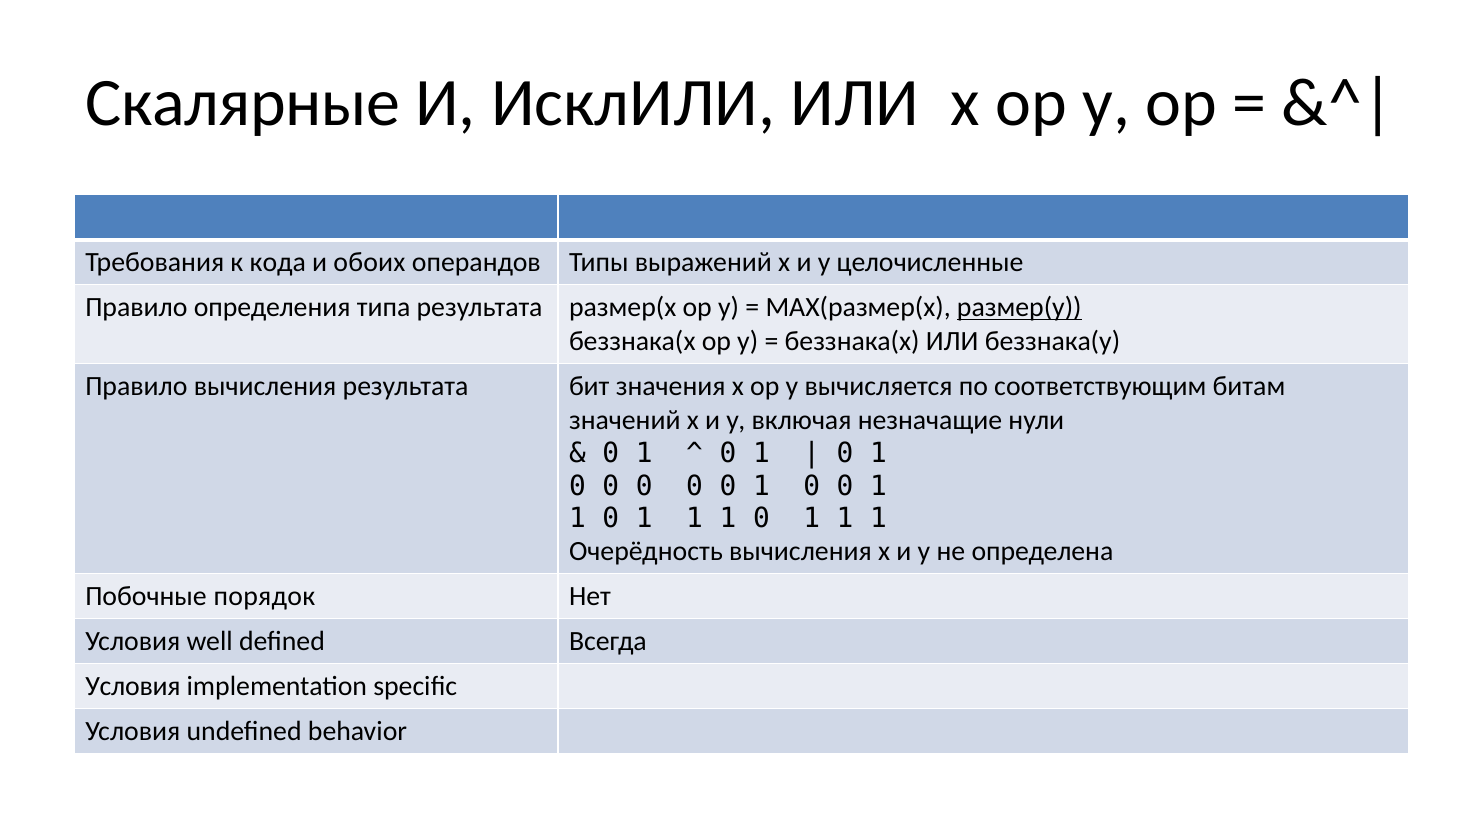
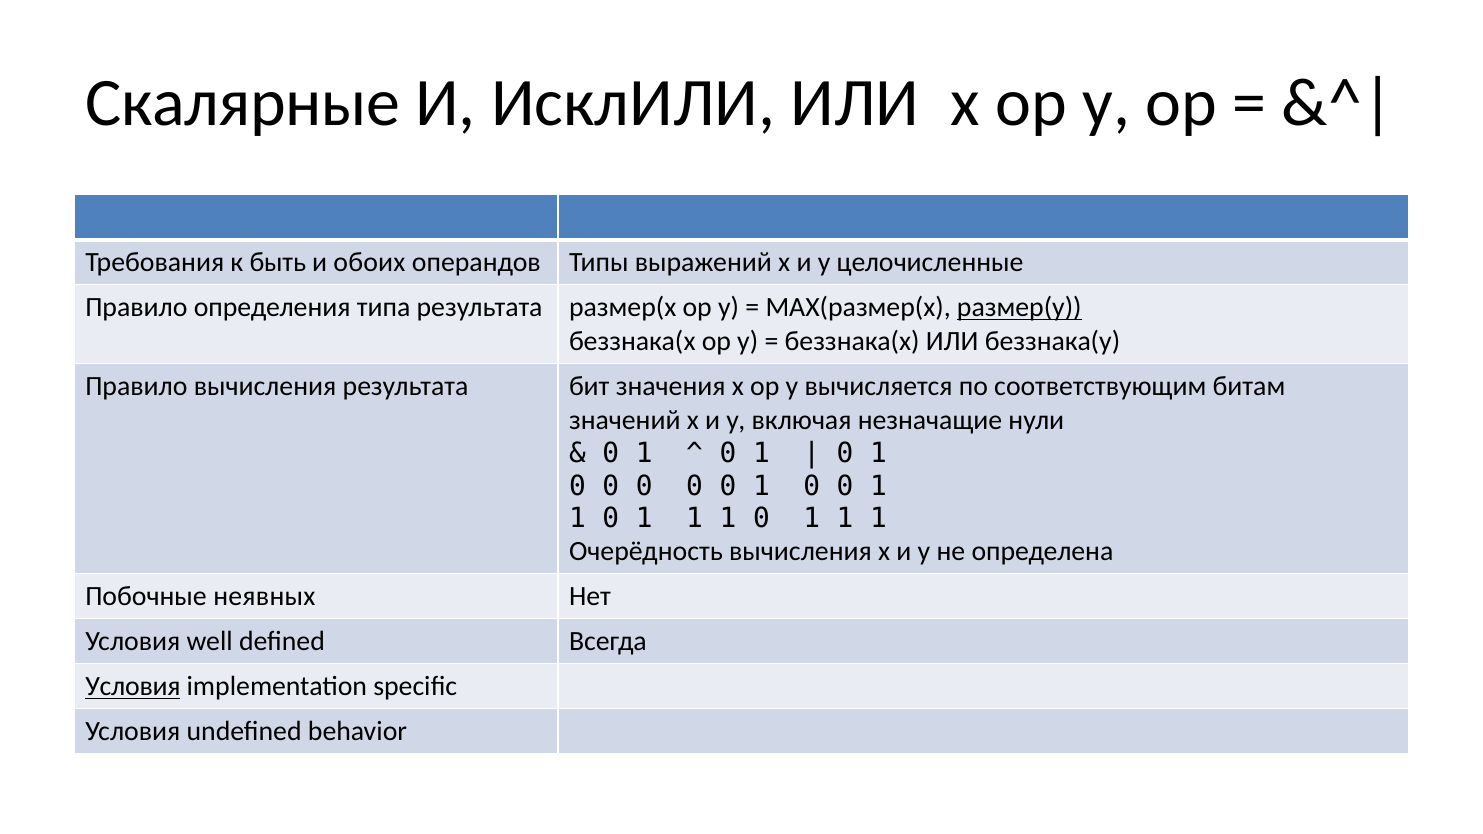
кода: кода -> быть
порядок: порядок -> неявных
Условия at (133, 687) underline: none -> present
